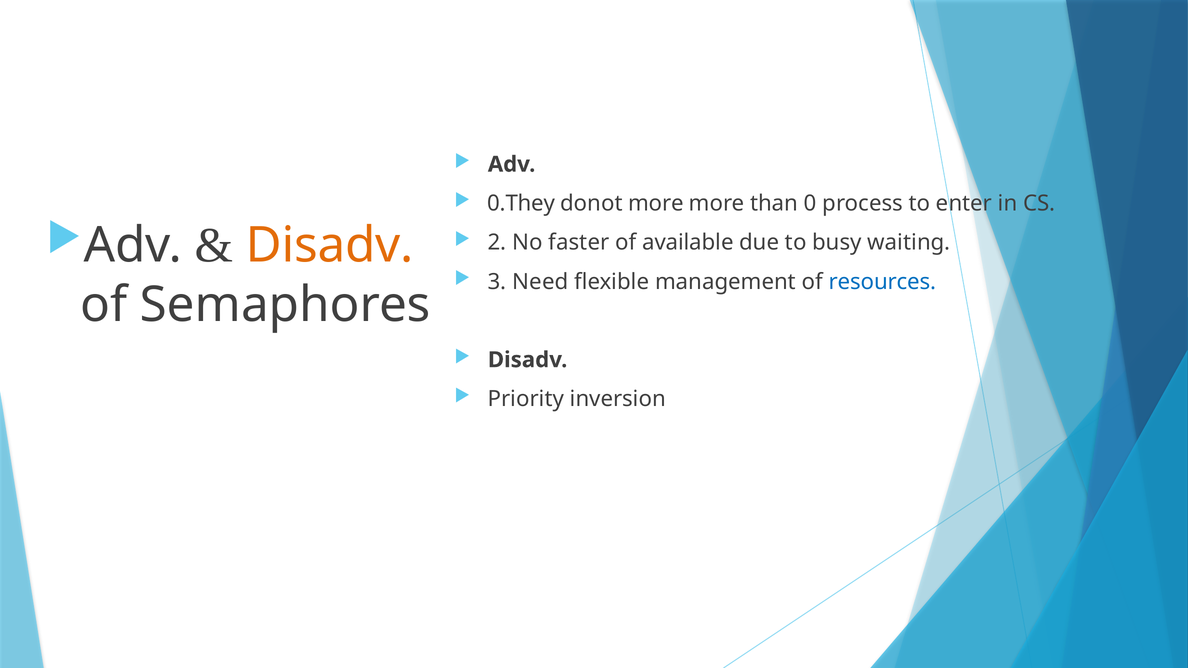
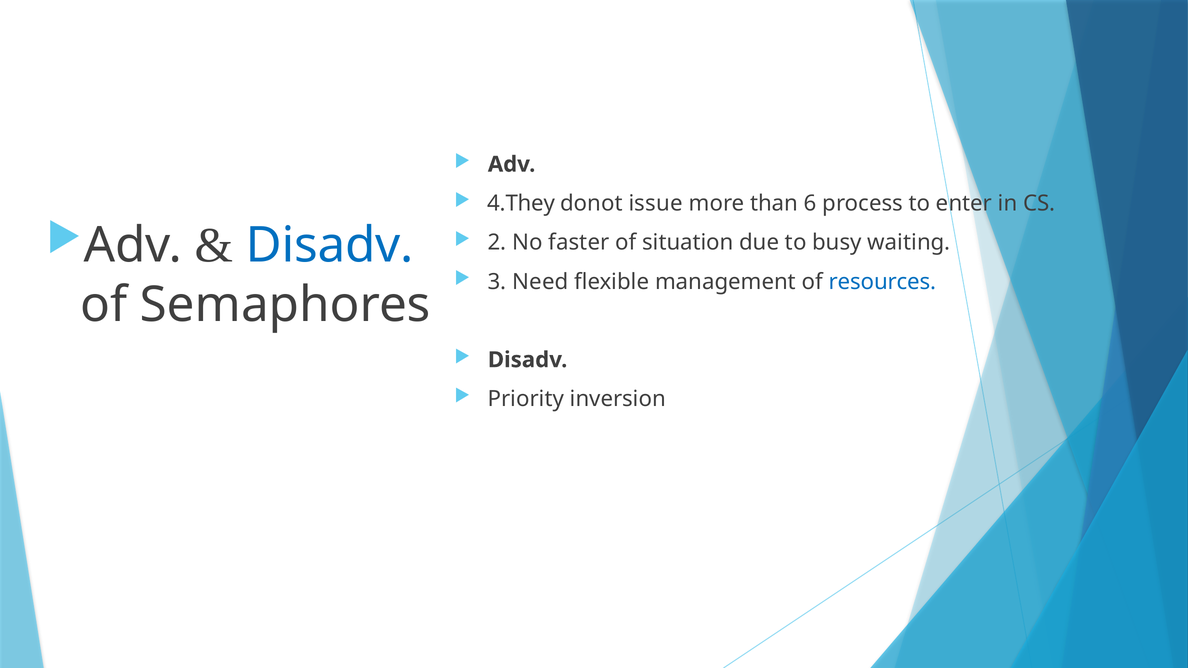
0.They: 0.They -> 4.They
donot more: more -> issue
0: 0 -> 6
Disadv at (330, 245) colour: orange -> blue
available: available -> situation
